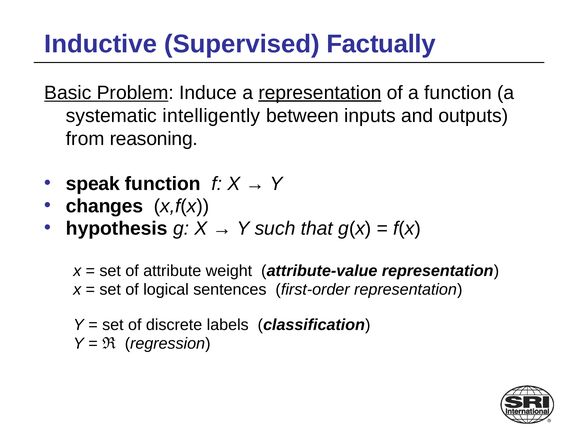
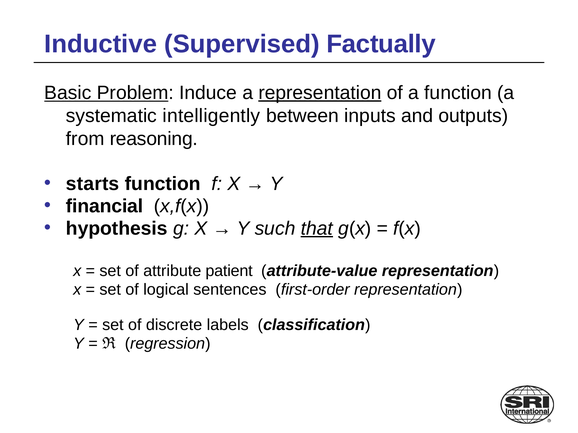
speak: speak -> starts
changes: changes -> financial
that underline: none -> present
weight: weight -> patient
